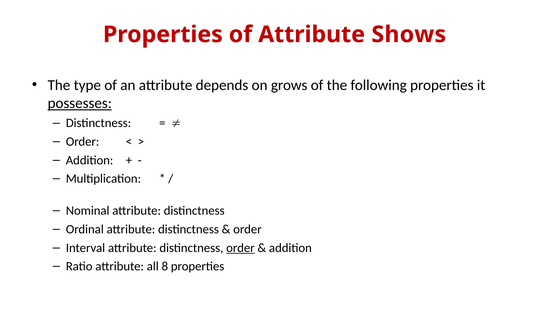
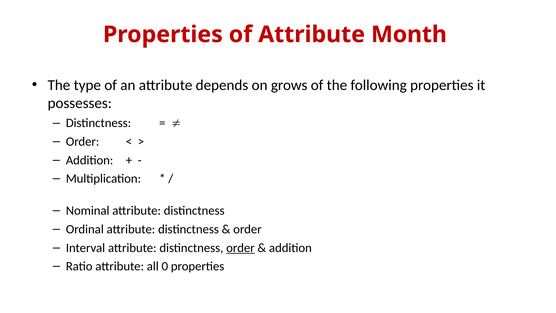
Shows: Shows -> Month
possesses underline: present -> none
8: 8 -> 0
